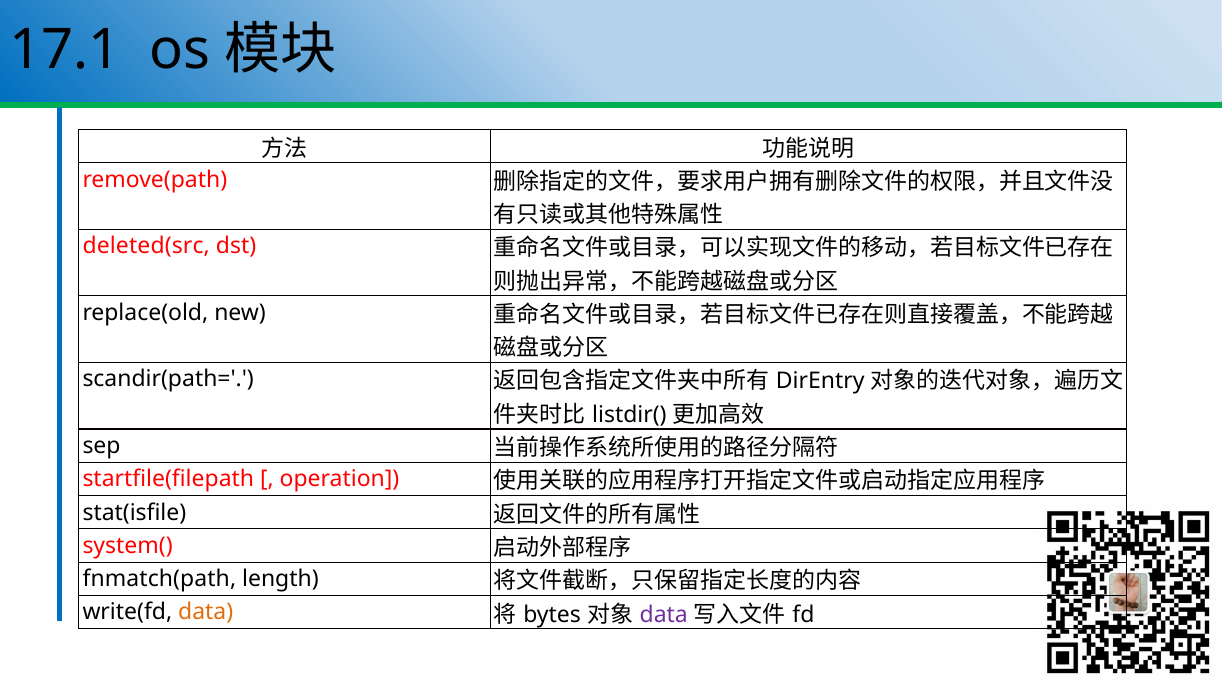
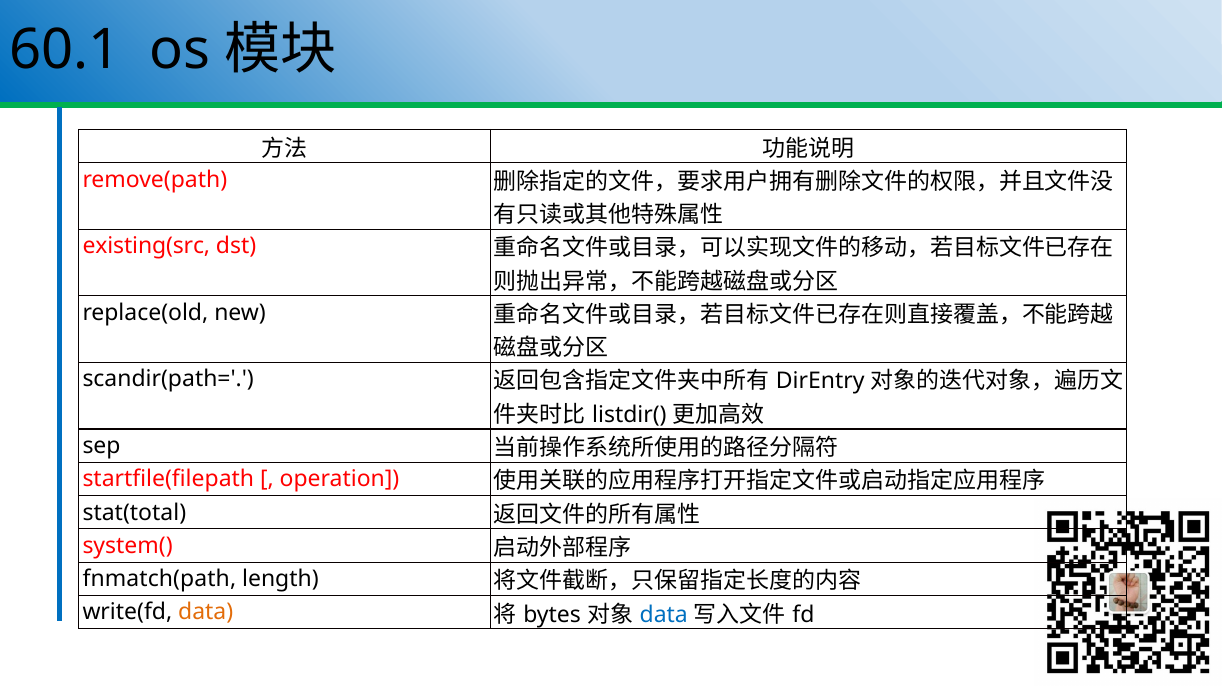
17.1: 17.1 -> 60.1
deleted(src: deleted(src -> existing(src
stat(isfile: stat(isfile -> stat(total
data at (664, 614) colour: purple -> blue
